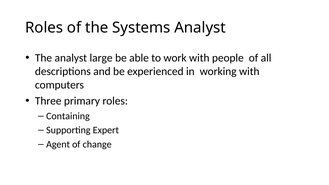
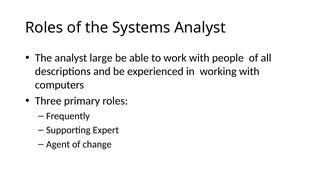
Containing: Containing -> Frequently
